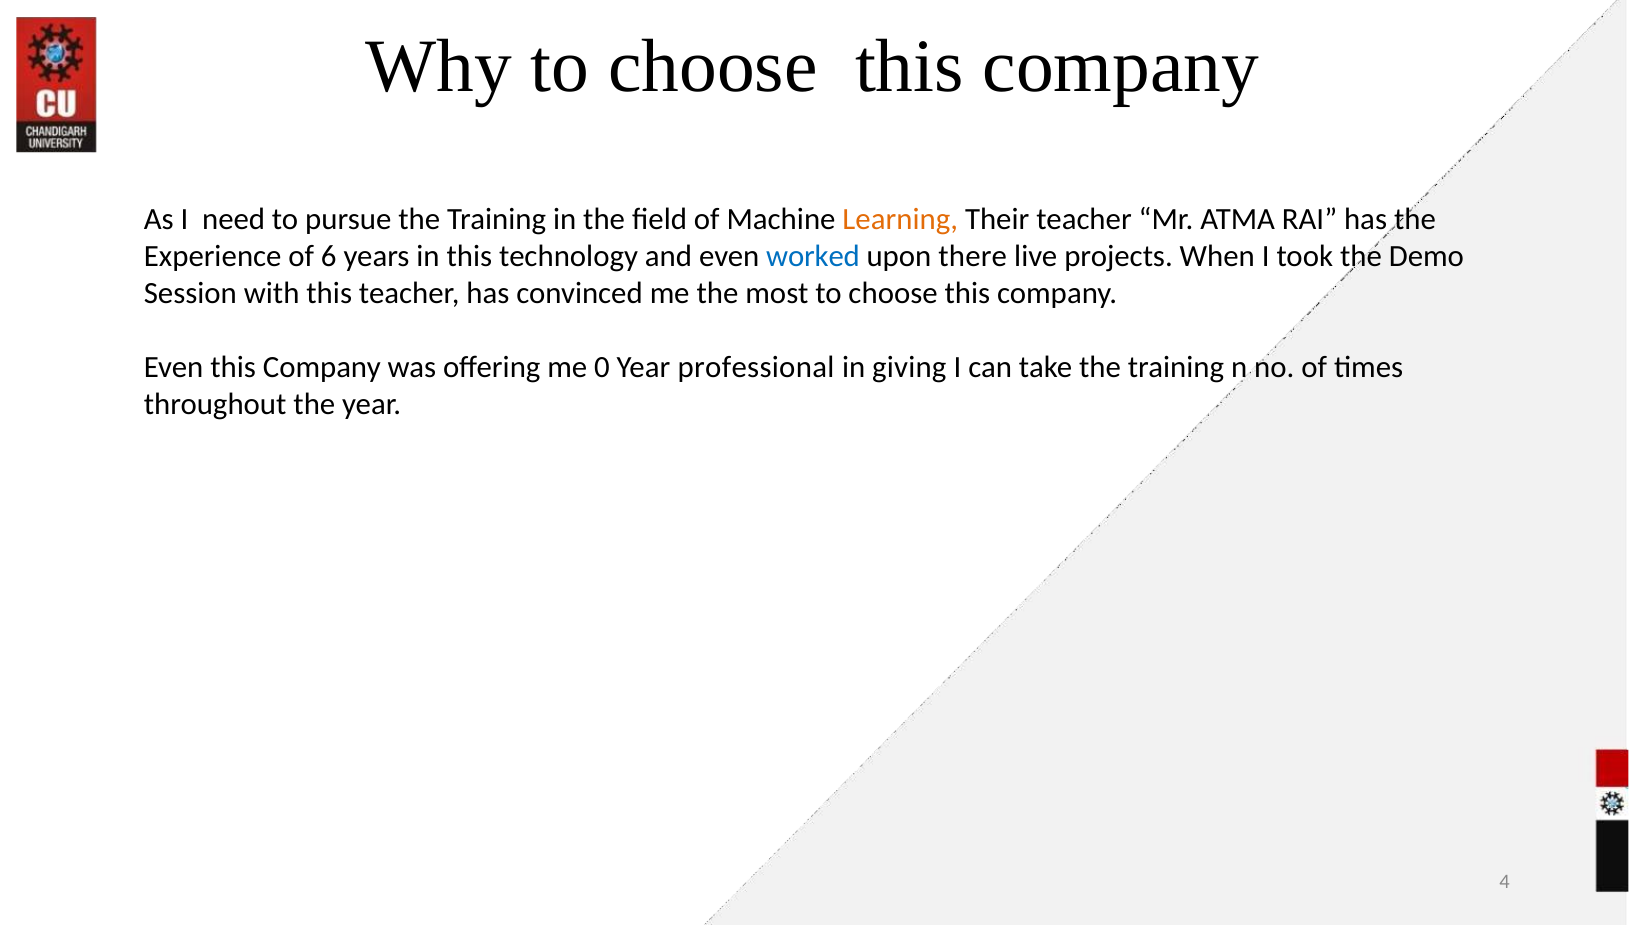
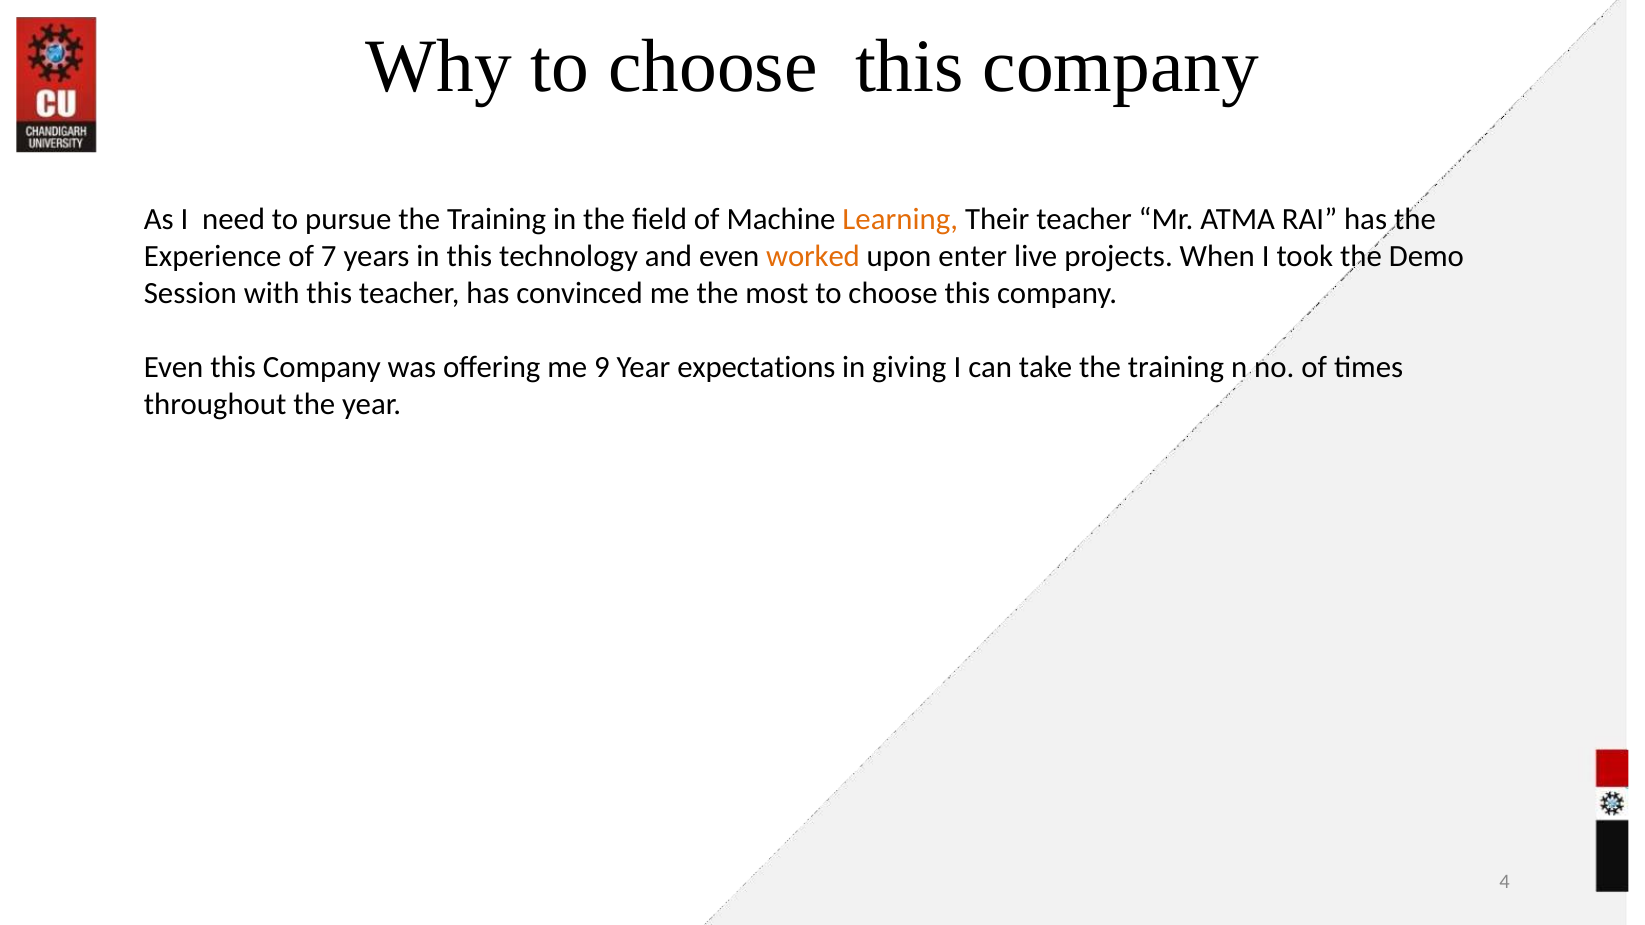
6: 6 -> 7
worked colour: blue -> orange
there: there -> enter
0: 0 -> 9
professional: professional -> expectations
